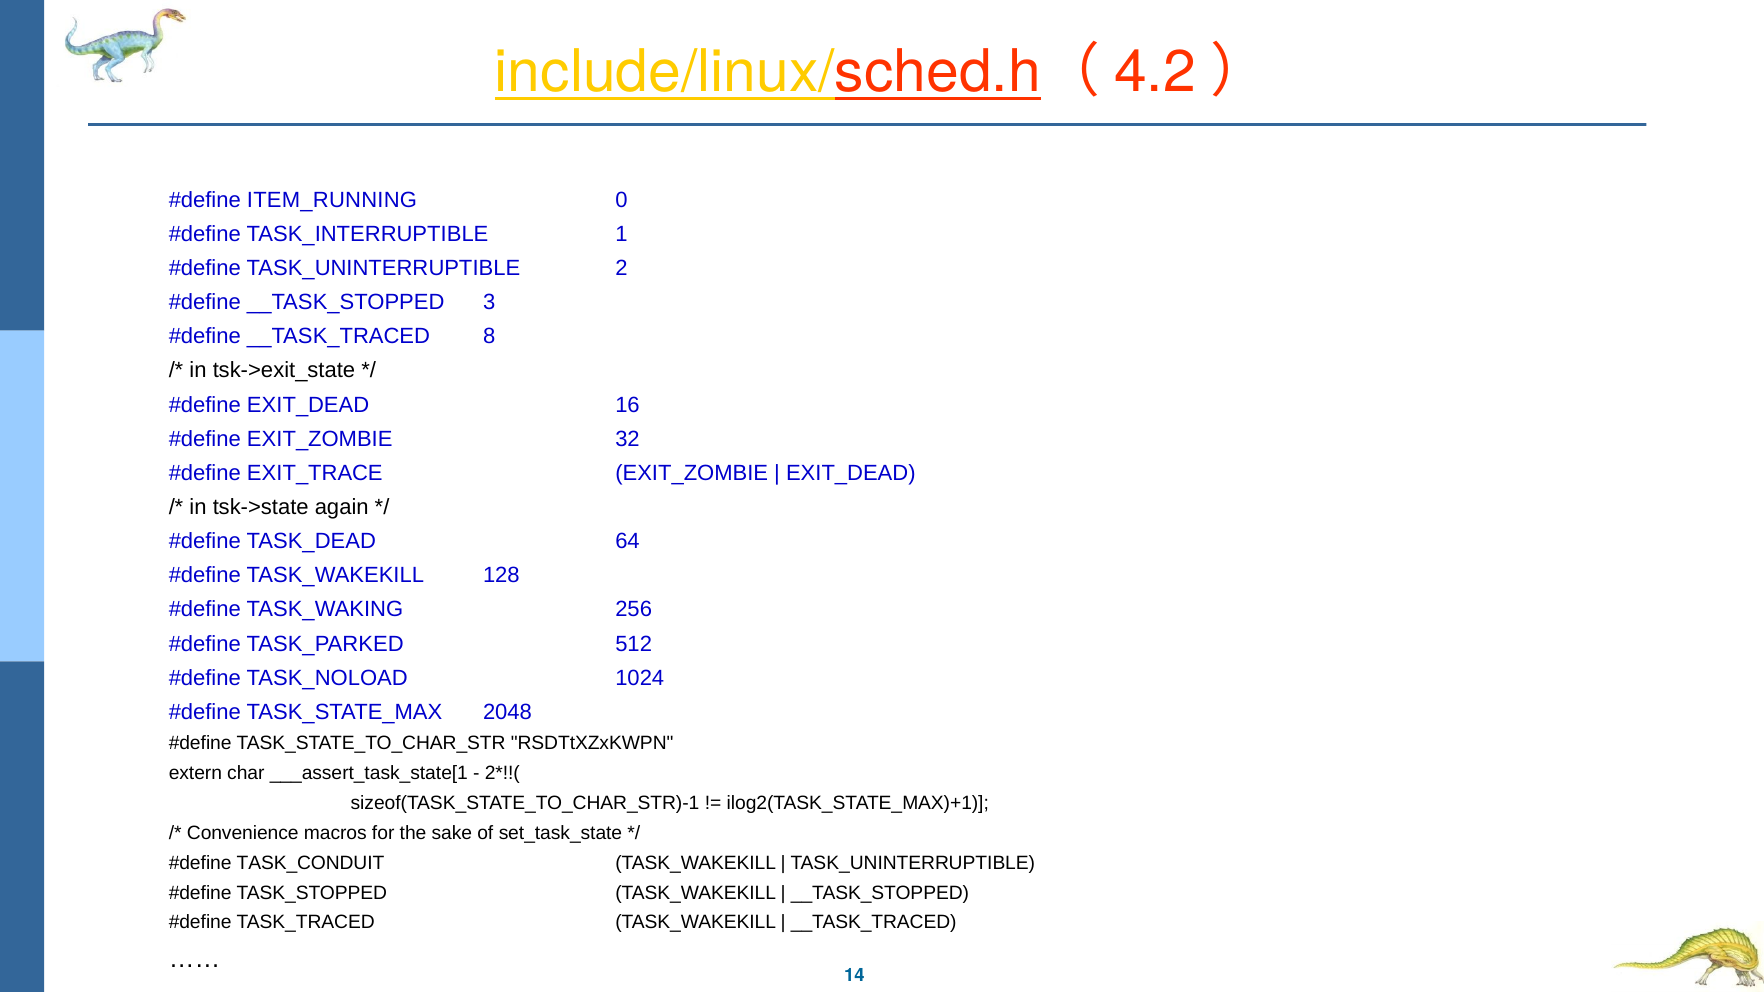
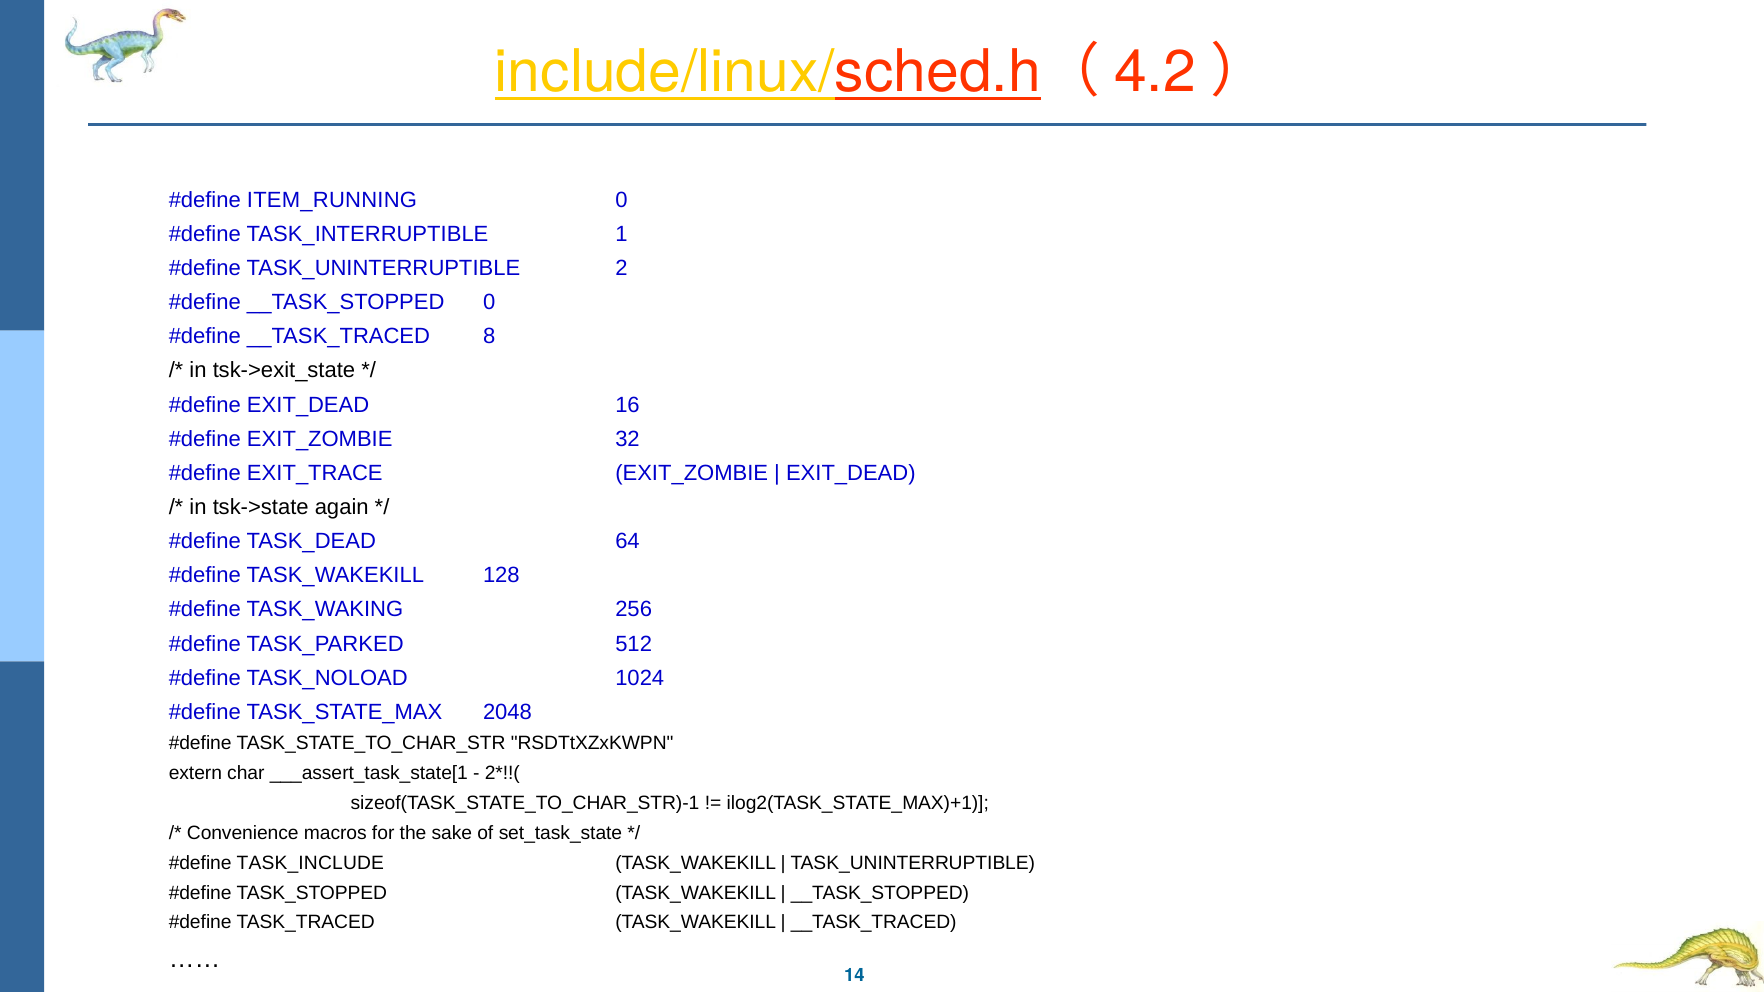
__TASK_STOPPED 3: 3 -> 0
TASK_CONDUIT: TASK_CONDUIT -> TASK_INCLUDE
